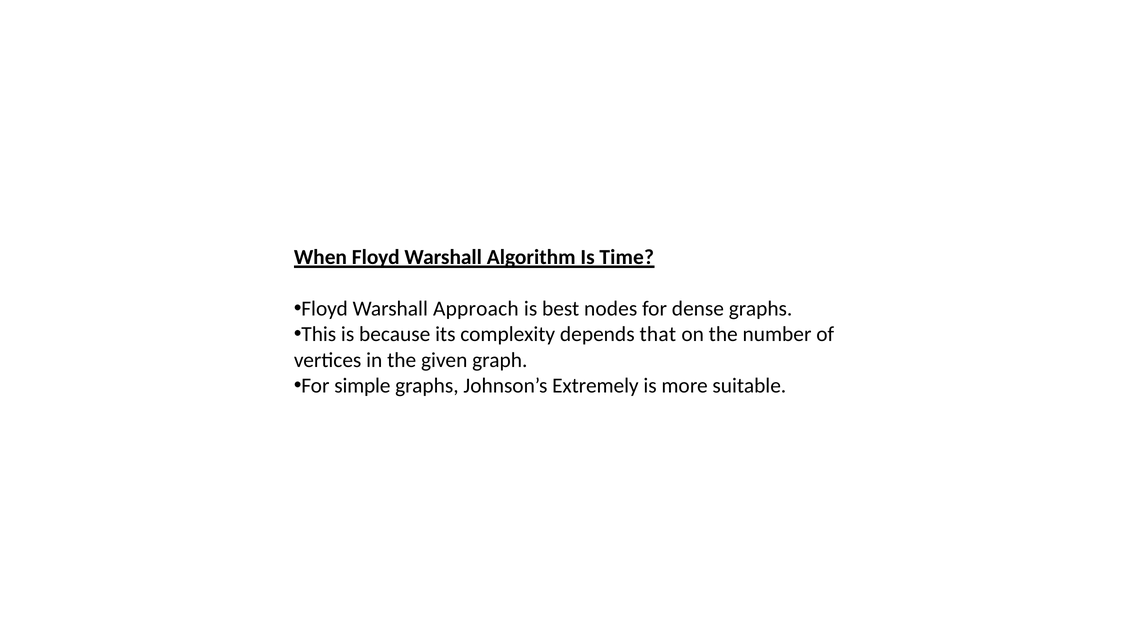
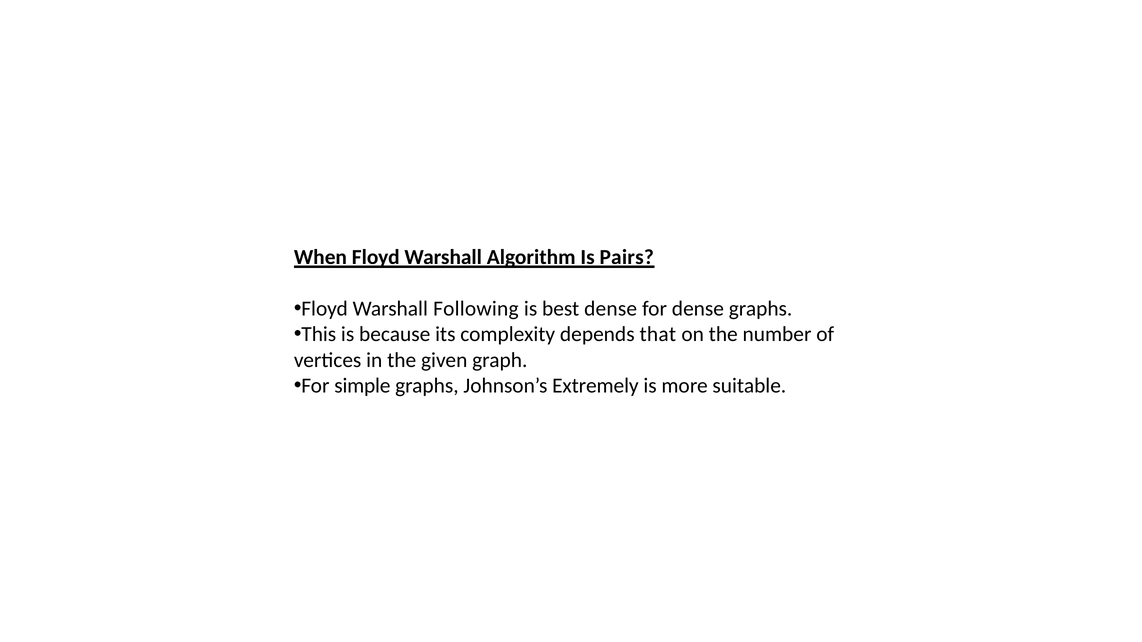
Time: Time -> Pairs
Approach: Approach -> Following
best nodes: nodes -> dense
